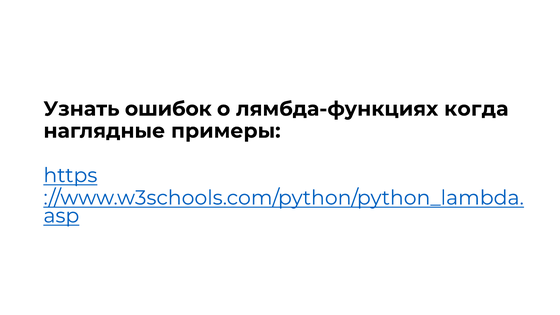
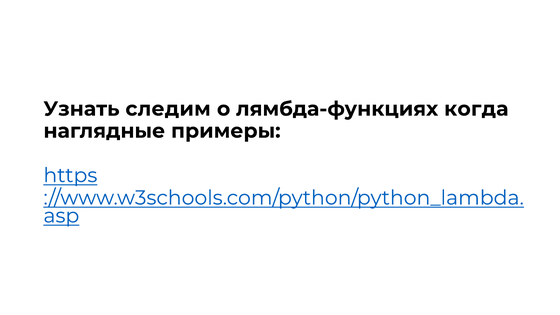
ошибок: ошибок -> следим
